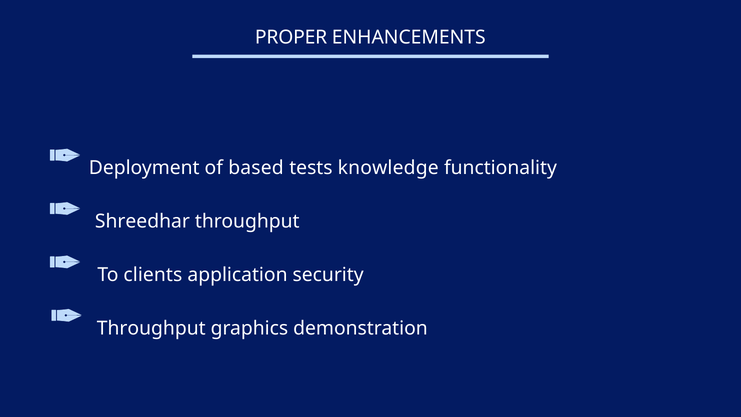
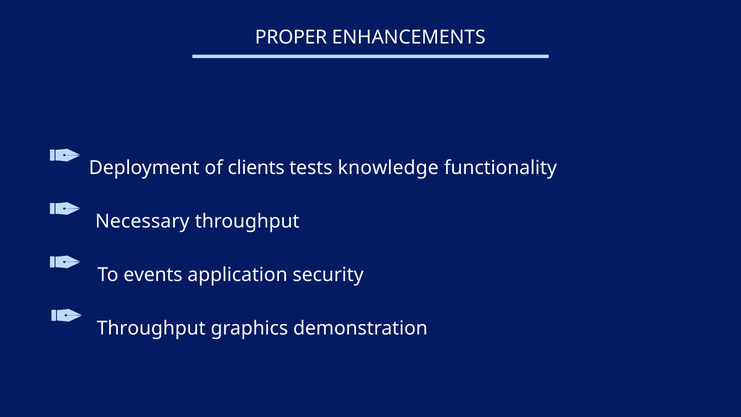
based: based -> clients
Shreedhar: Shreedhar -> Necessary
clients: clients -> events
